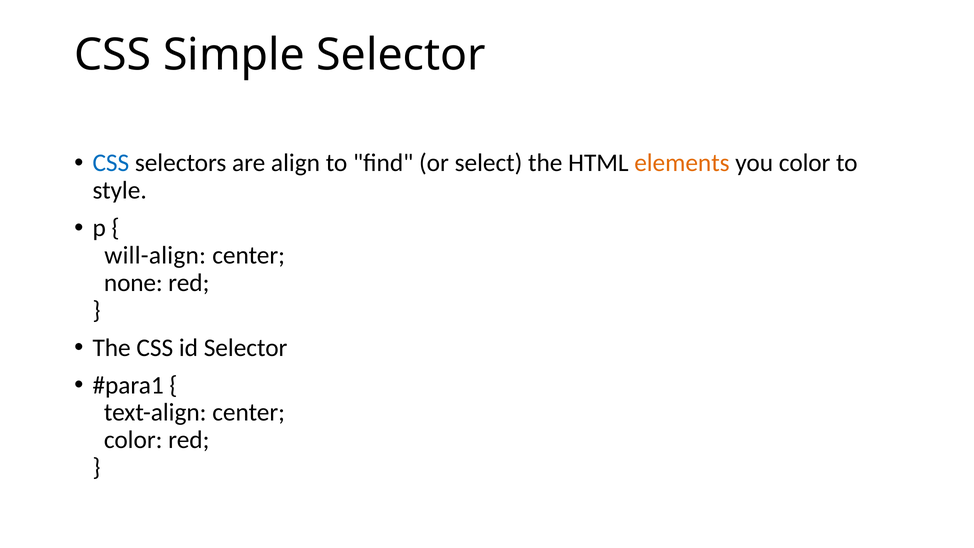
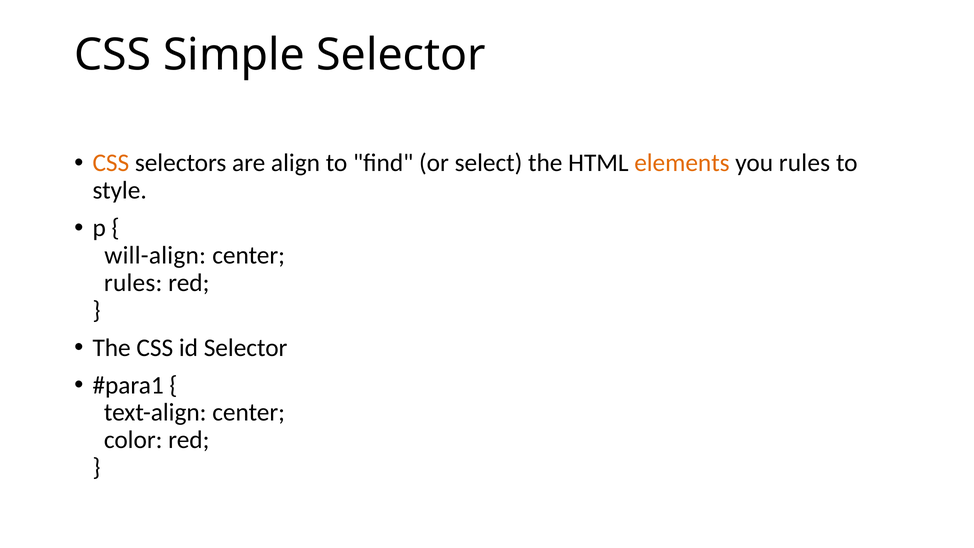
CSS at (111, 163) colour: blue -> orange
you color: color -> rules
none at (133, 283): none -> rules
